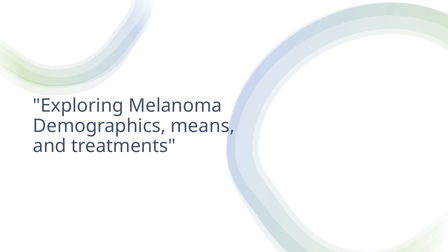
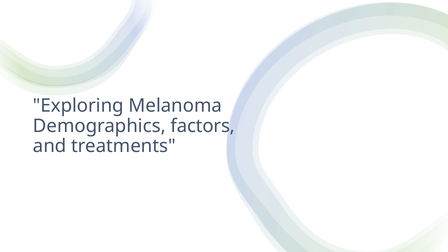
means: means -> factors
